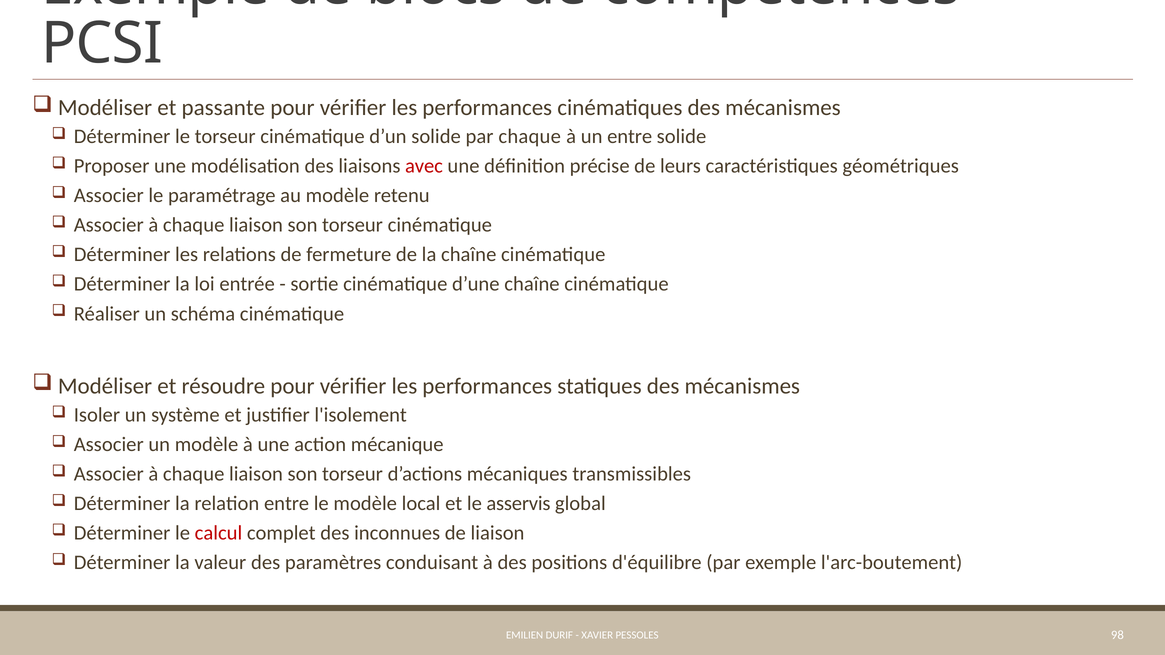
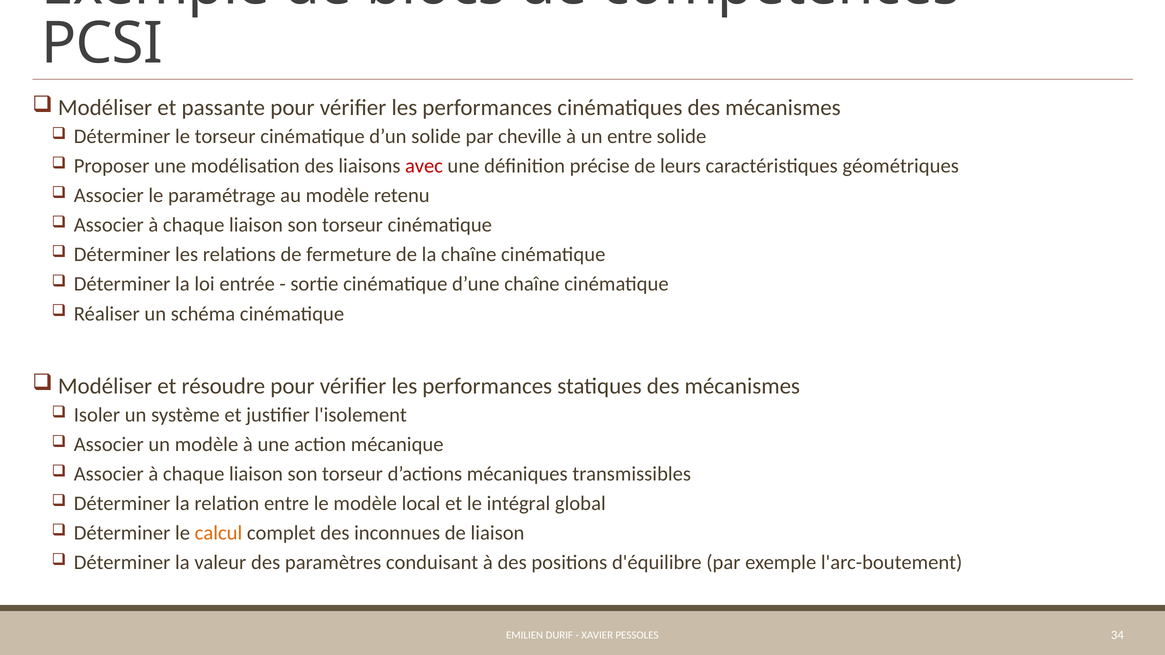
par chaque: chaque -> cheville
asservis: asservis -> intégral
calcul colour: red -> orange
98: 98 -> 34
